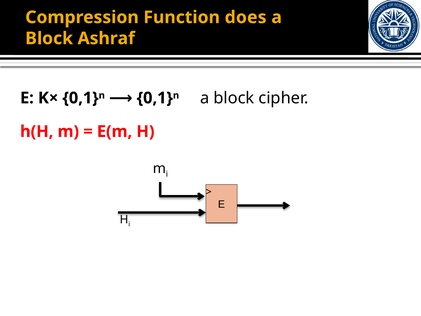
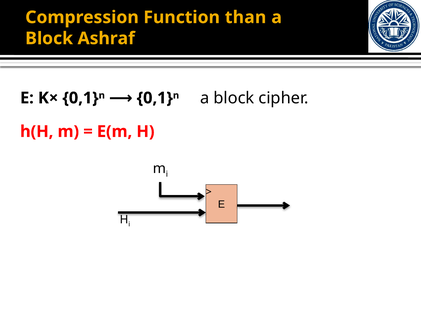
does: does -> than
